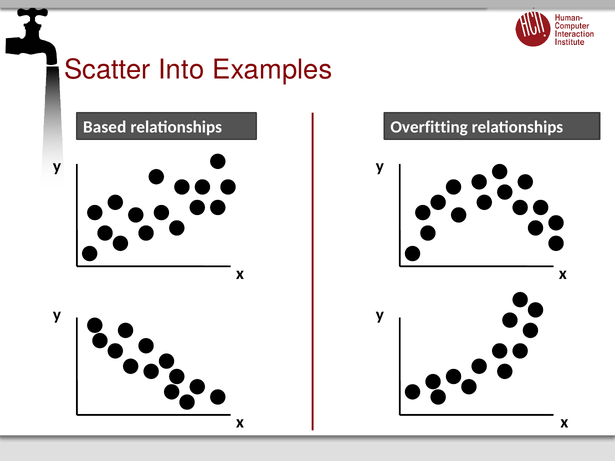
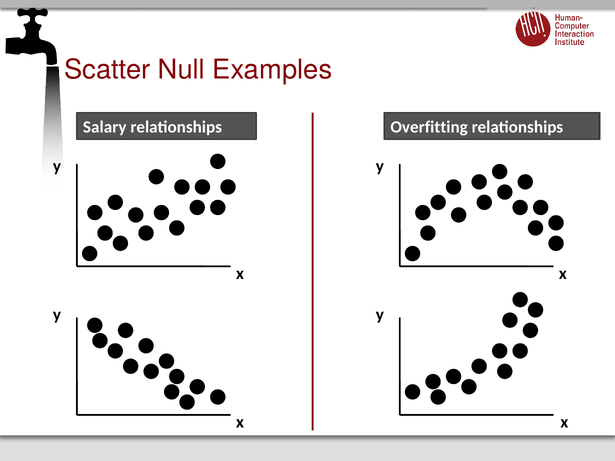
Into: Into -> Null
Based: Based -> Salary
